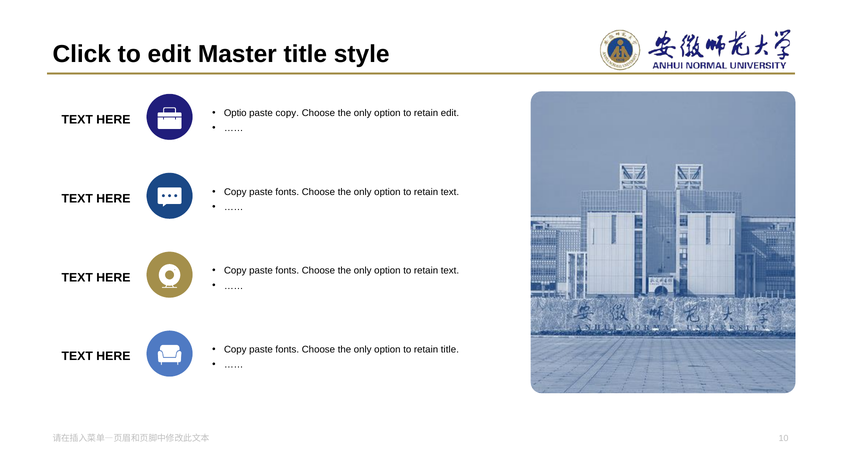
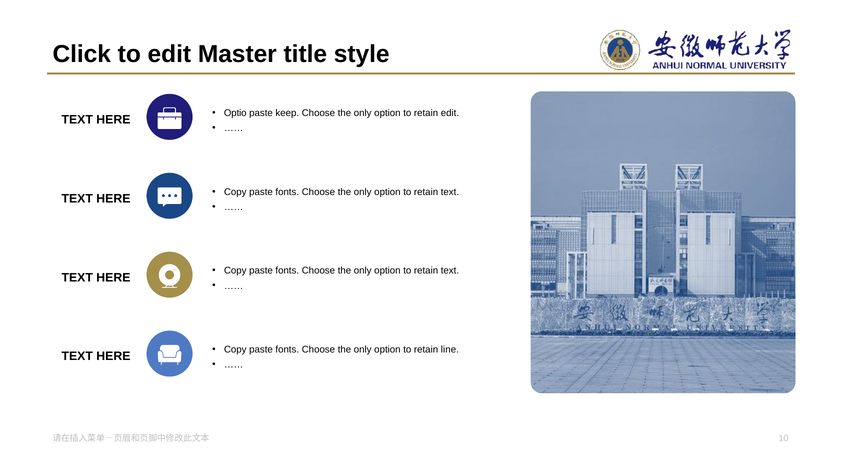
paste copy: copy -> keep
retain title: title -> line
